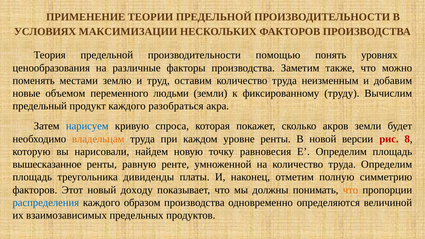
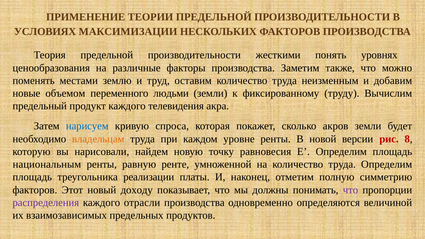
помощью: помощью -> жесткими
разобраться: разобраться -> телевидения
вышесказанное: вышесказанное -> национальным
дивиденды: дивиденды -> реализации
что at (350, 190) colour: orange -> purple
распределения colour: blue -> purple
образом: образом -> отрасли
